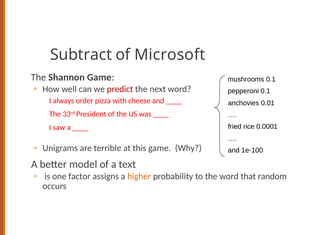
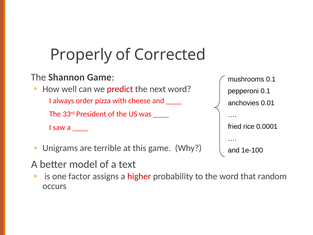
Subtract: Subtract -> Properly
Microsoft: Microsoft -> Corrected
higher colour: orange -> red
